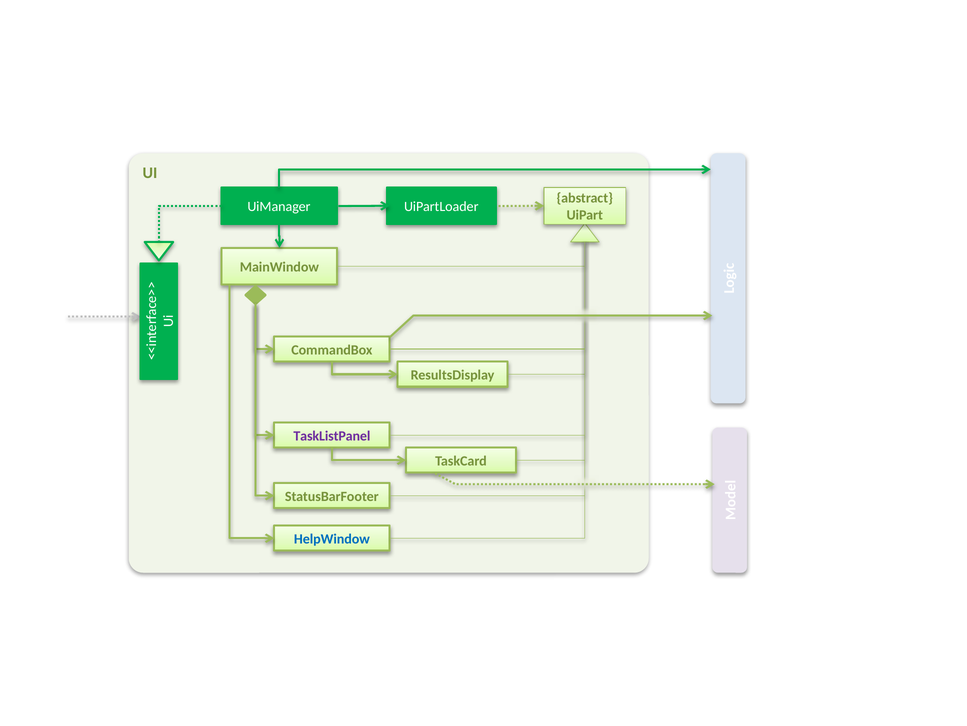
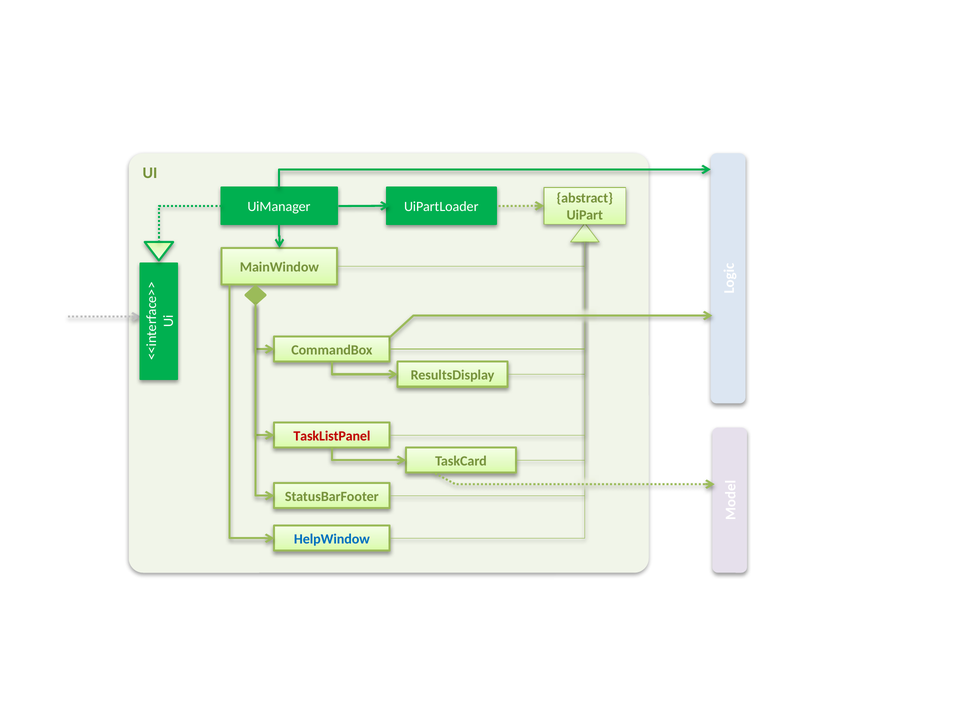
TaskListPanel colour: purple -> red
